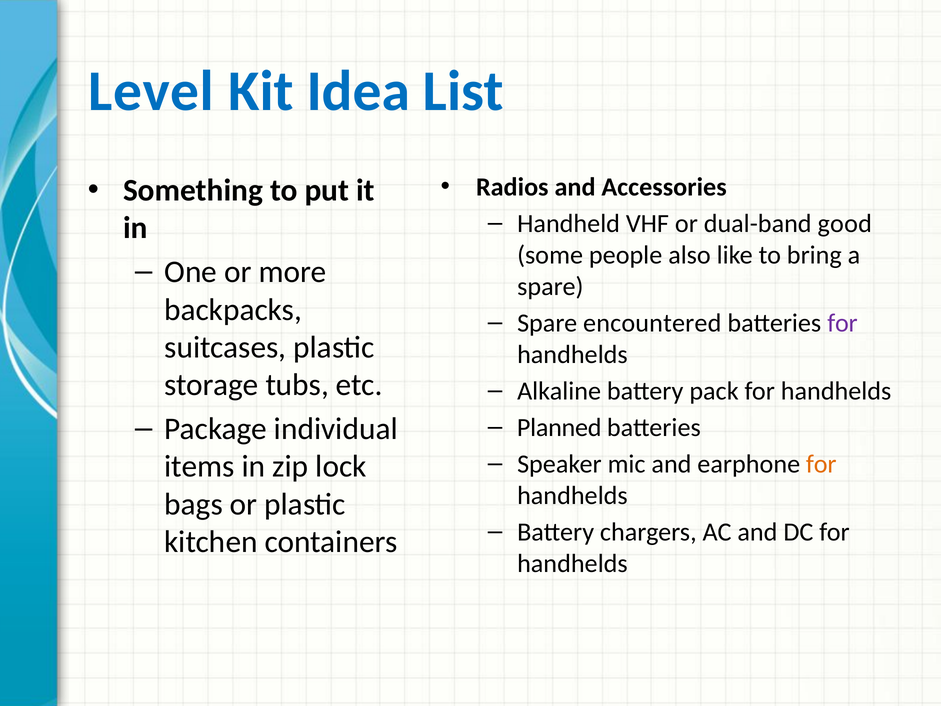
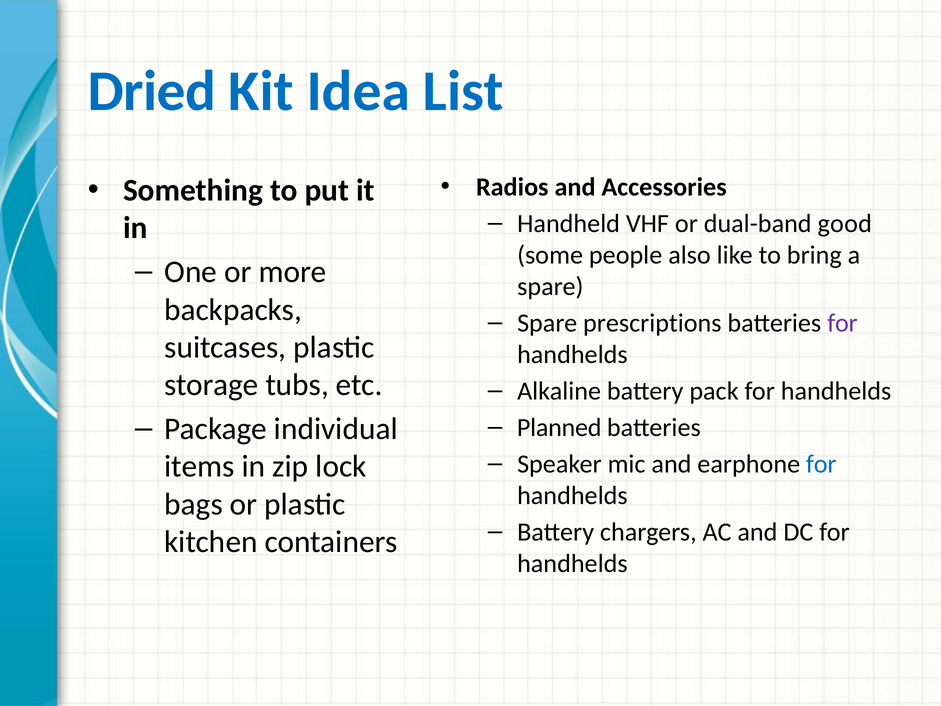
Level: Level -> Dried
encountered: encountered -> prescriptions
for at (821, 464) colour: orange -> blue
